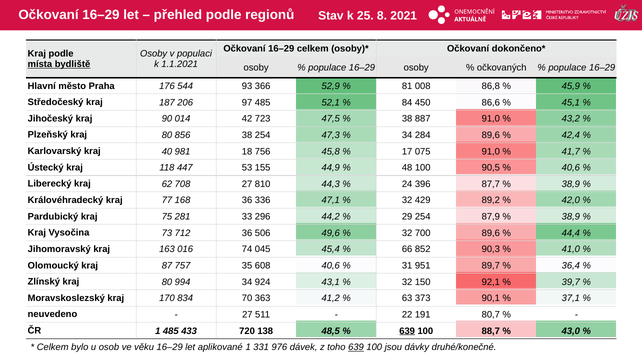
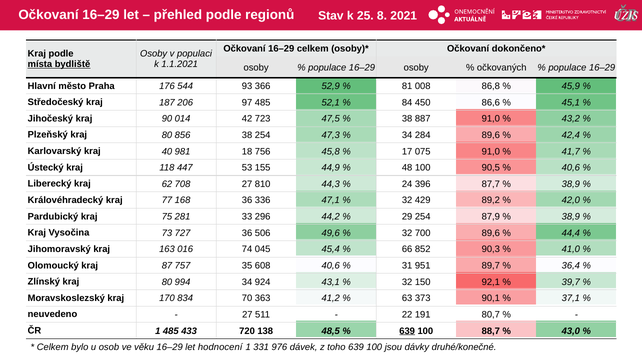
712: 712 -> 727
aplikované: aplikované -> hodnocení
639 at (356, 347) underline: present -> none
